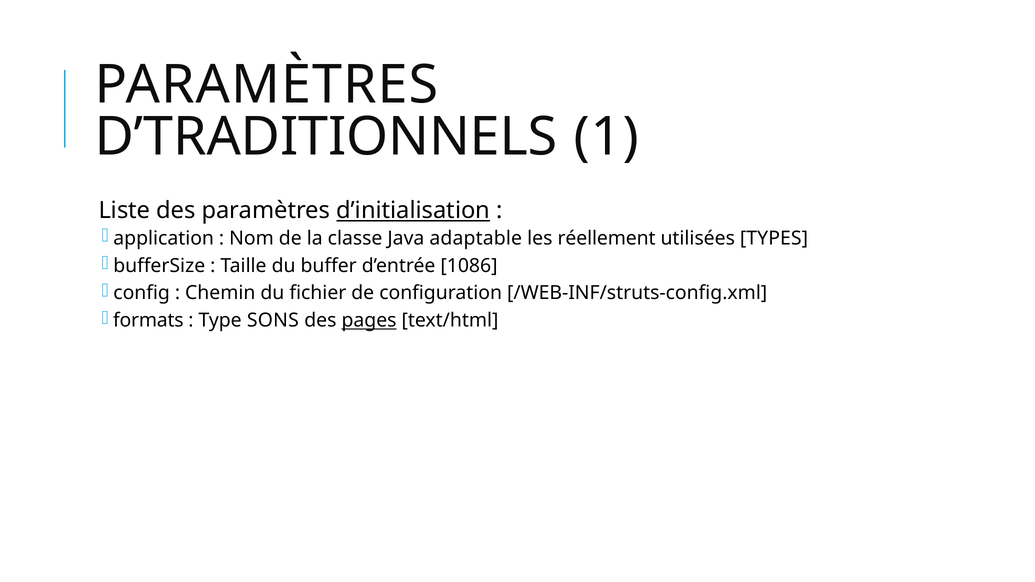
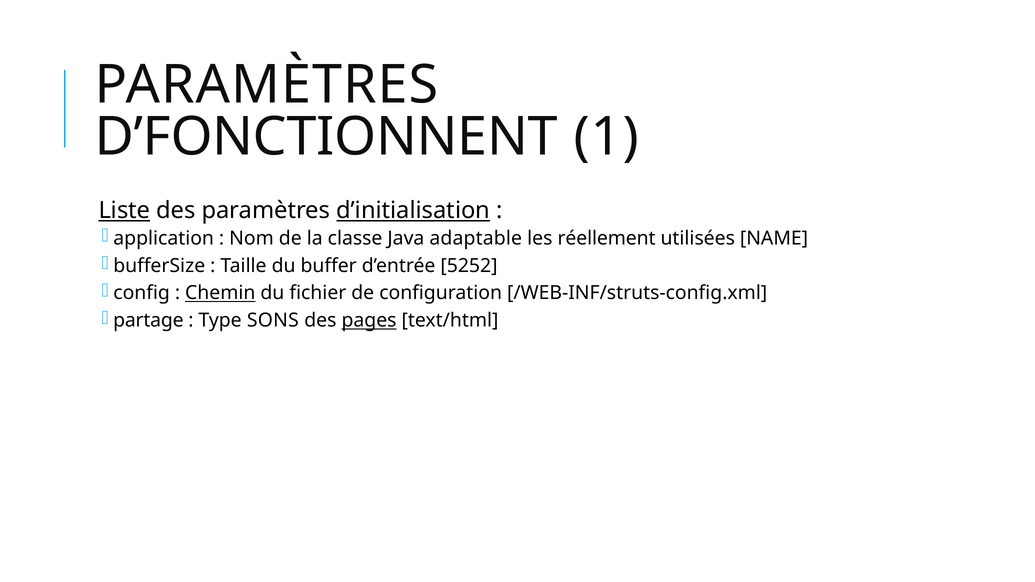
D’TRADITIONNELS: D’TRADITIONNELS -> D’FONCTIONNENT
Liste underline: none -> present
TYPES: TYPES -> NAME
1086: 1086 -> 5252
Chemin underline: none -> present
formats: formats -> partage
